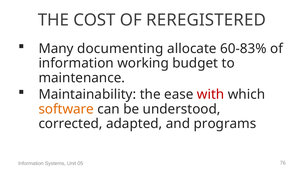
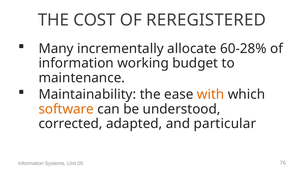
documenting: documenting -> incrementally
60-83%: 60-83% -> 60-28%
with colour: red -> orange
programs: programs -> particular
